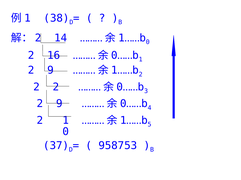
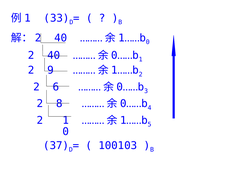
38: 38 -> 33
14 at (61, 38): 14 -> 40
2 16: 16 -> 40
2 at (56, 87): 2 -> 6
9 at (59, 104): 9 -> 8
958753: 958753 -> 100103
